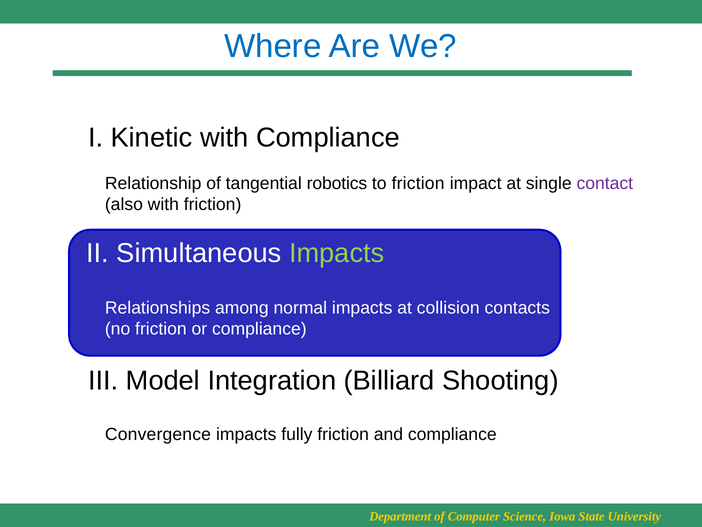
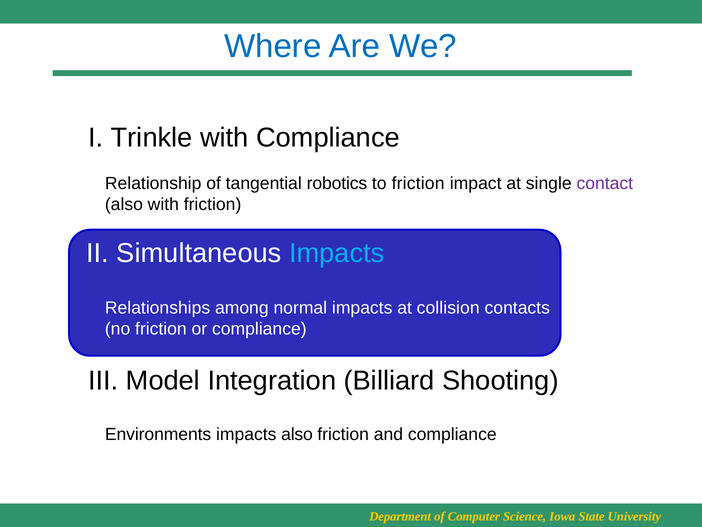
Kinetic: Kinetic -> Trinkle
Impacts at (337, 253) colour: light green -> light blue
Convergence: Convergence -> Environments
impacts fully: fully -> also
